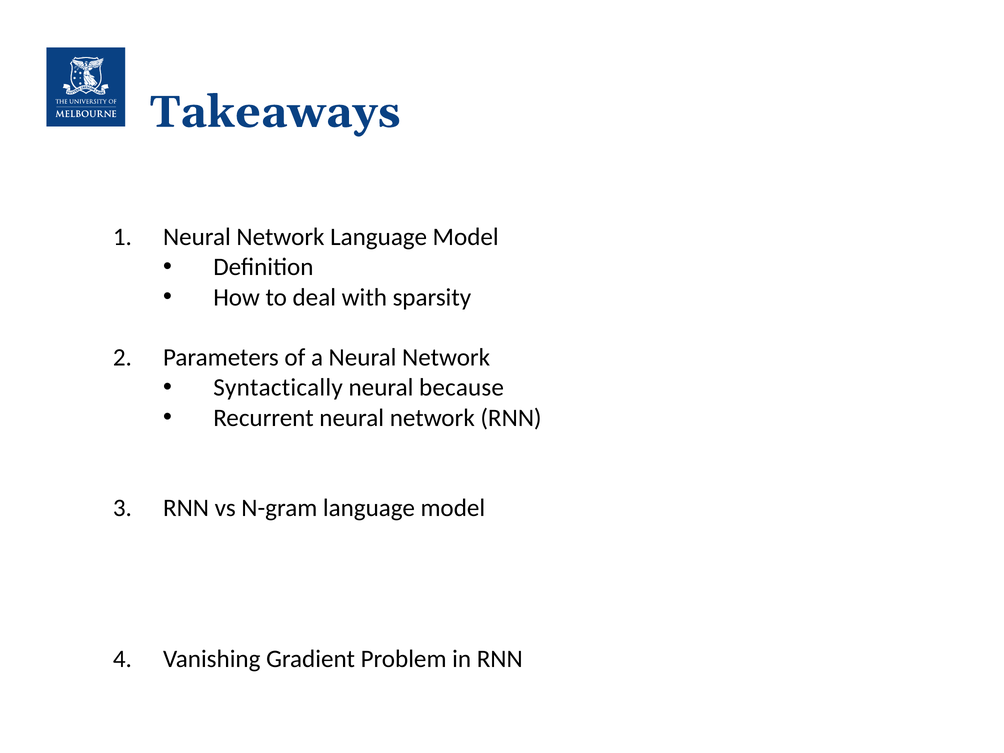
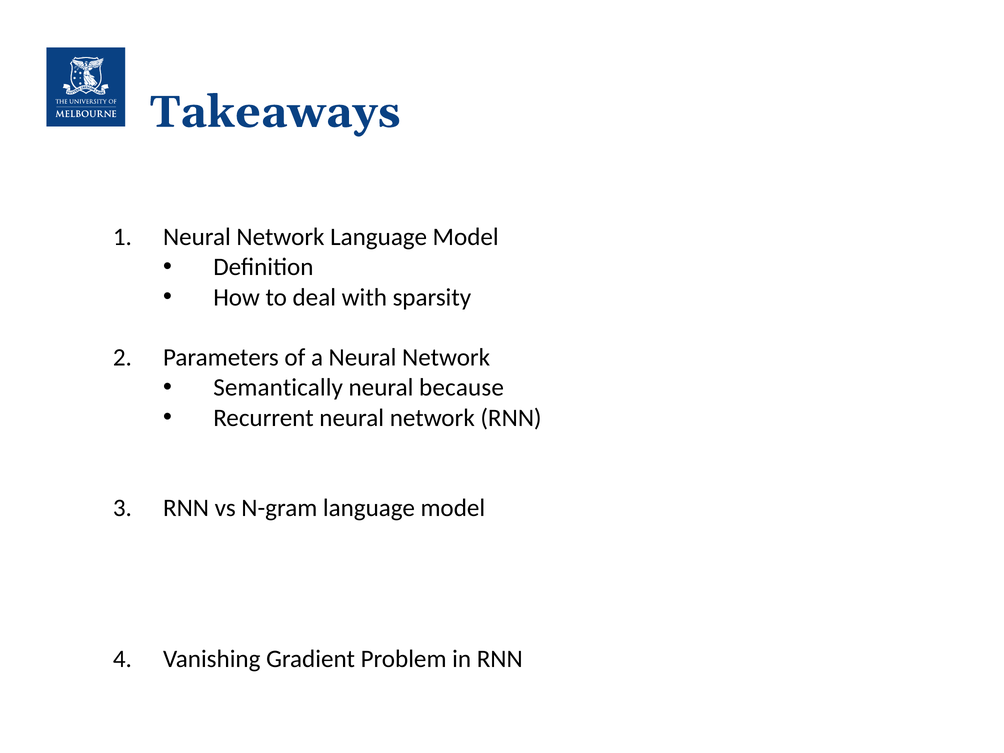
Syntactically: Syntactically -> Semantically
